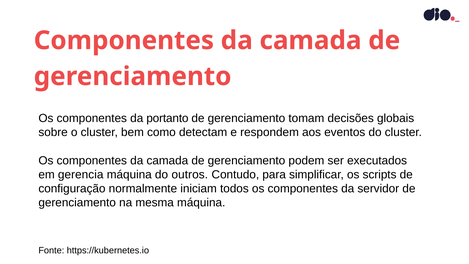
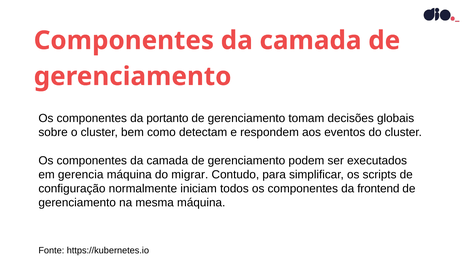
outros: outros -> migrar
servidor: servidor -> frontend
